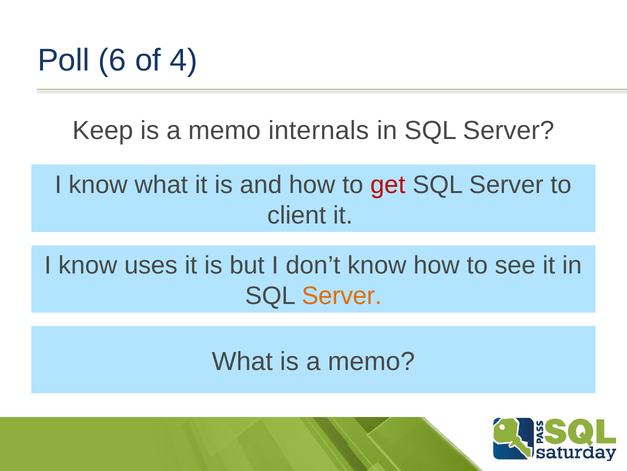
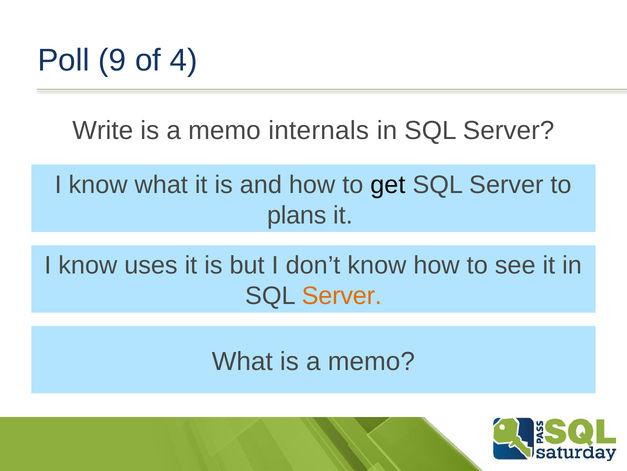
6: 6 -> 9
Keep: Keep -> Write
get colour: red -> black
client: client -> plans
